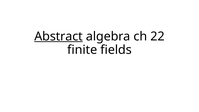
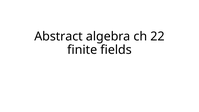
Abstract underline: present -> none
